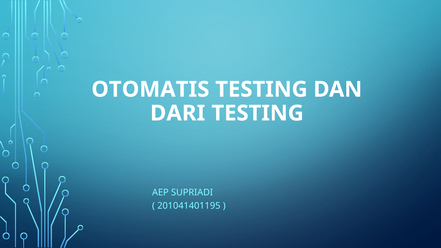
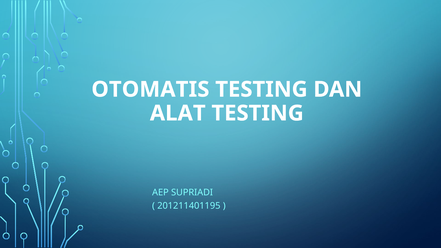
DARI: DARI -> ALAT
201041401195: 201041401195 -> 201211401195
